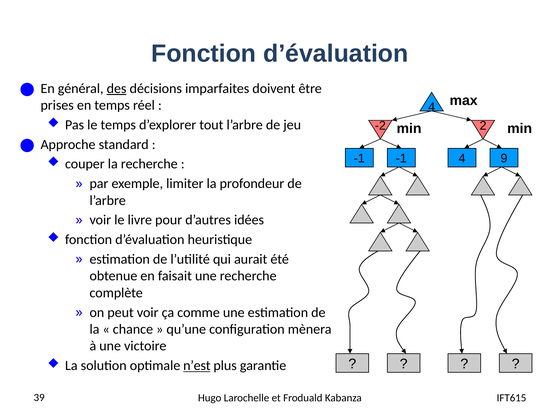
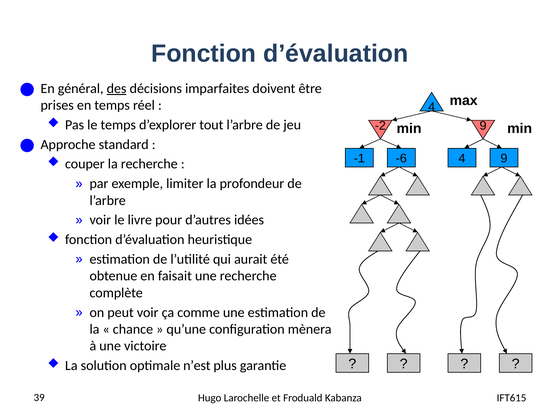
-2 2: 2 -> 9
-1 -1: -1 -> -6
n’est underline: present -> none
